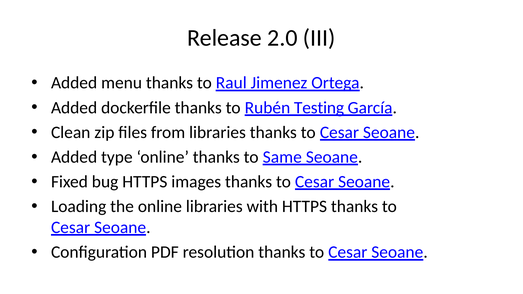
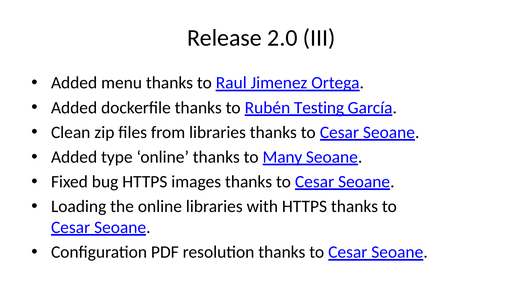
Same: Same -> Many
